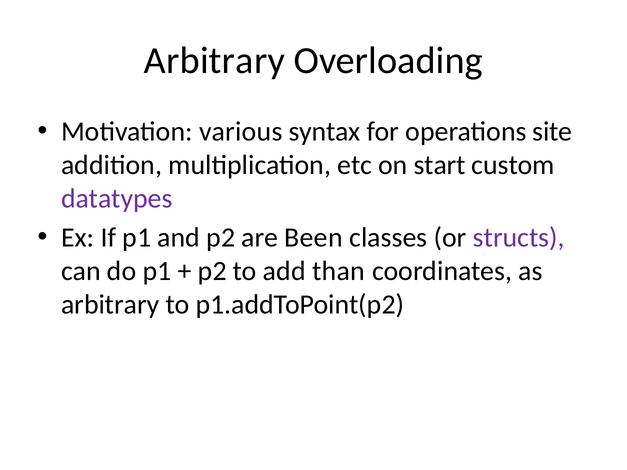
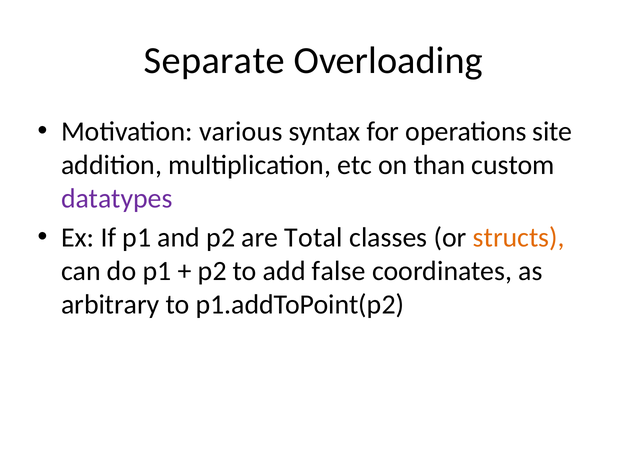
Arbitrary at (214, 61): Arbitrary -> Separate
start: start -> than
Been: Been -> Total
structs colour: purple -> orange
than: than -> false
